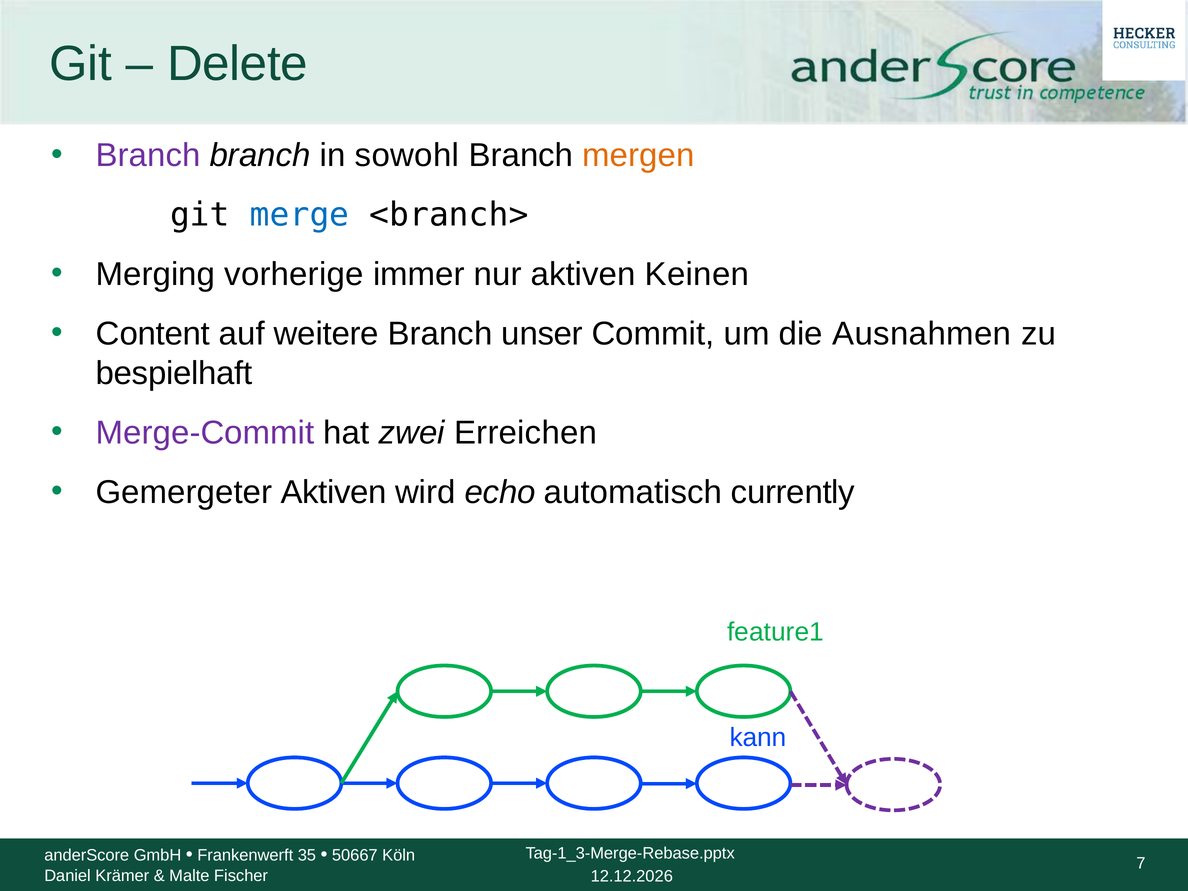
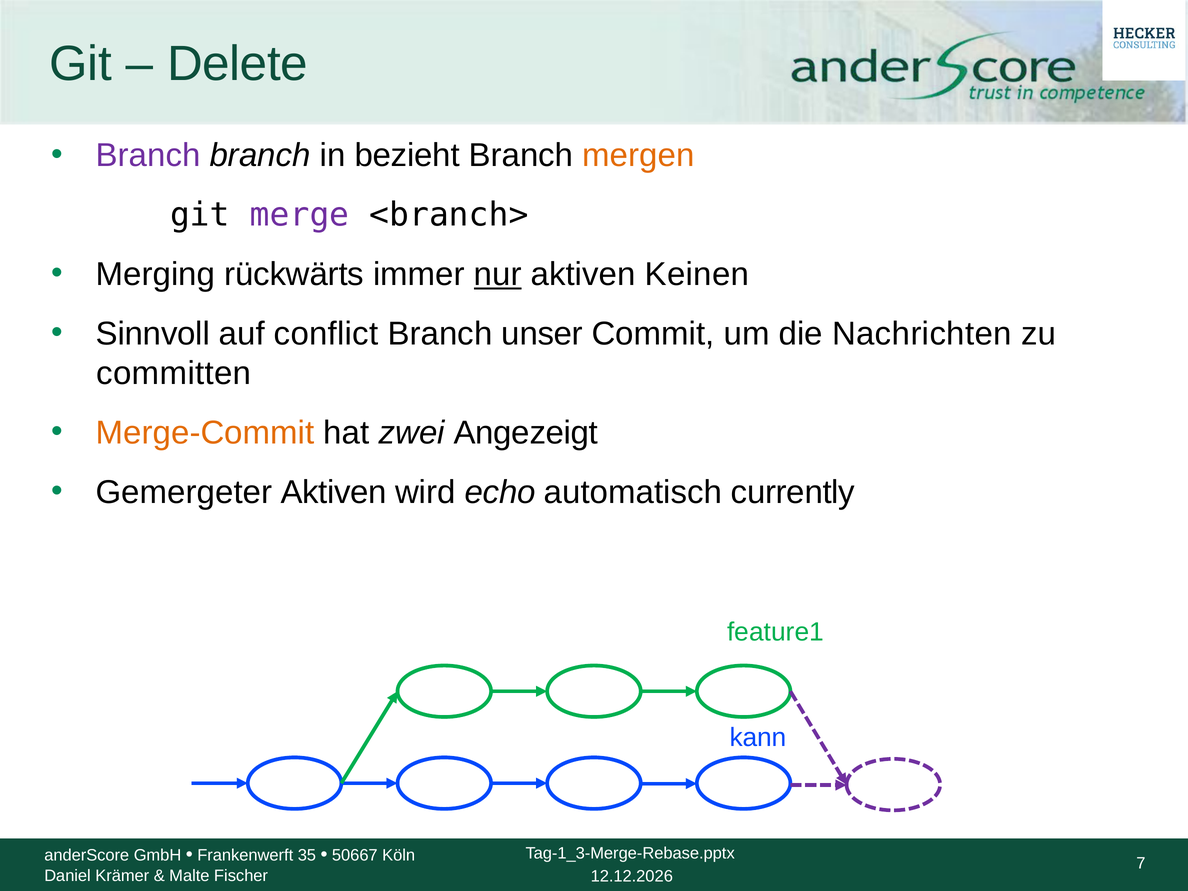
sowohl: sowohl -> bezieht
merge colour: blue -> purple
vorherige: vorherige -> rückwärts
nur underline: none -> present
Content: Content -> Sinnvoll
weitere: weitere -> conflict
Ausnahmen: Ausnahmen -> Nachrichten
bespielhaft: bespielhaft -> committen
Merge-Commit colour: purple -> orange
Erreichen: Erreichen -> Angezeigt
